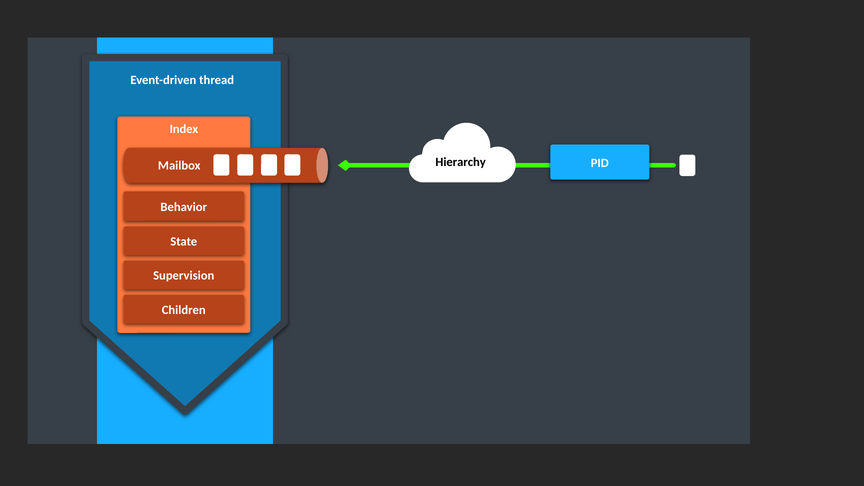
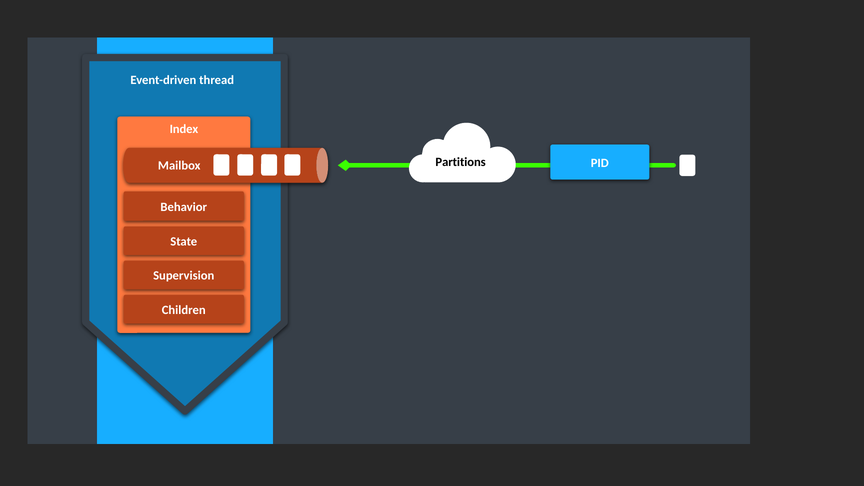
Hierarchy: Hierarchy -> Partitions
